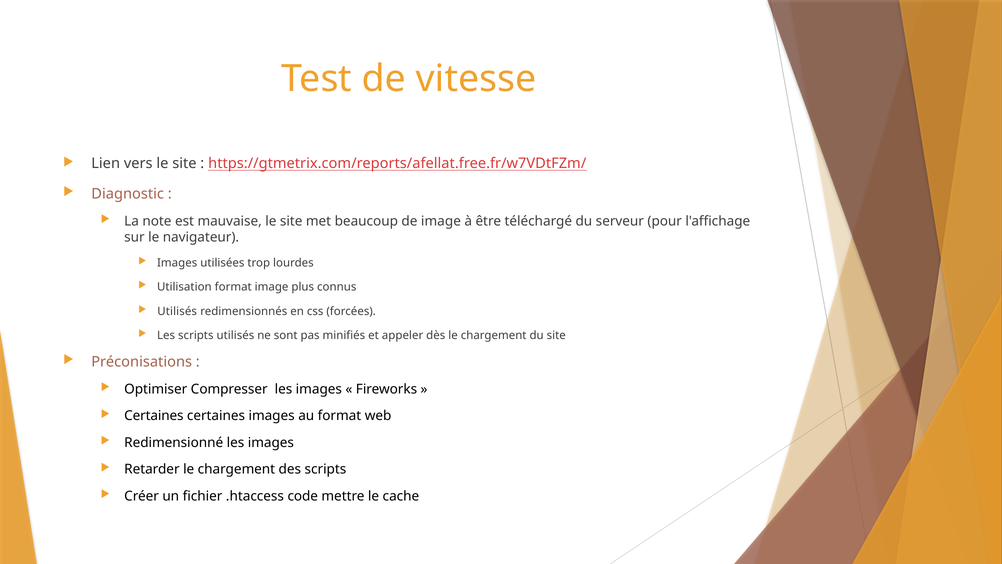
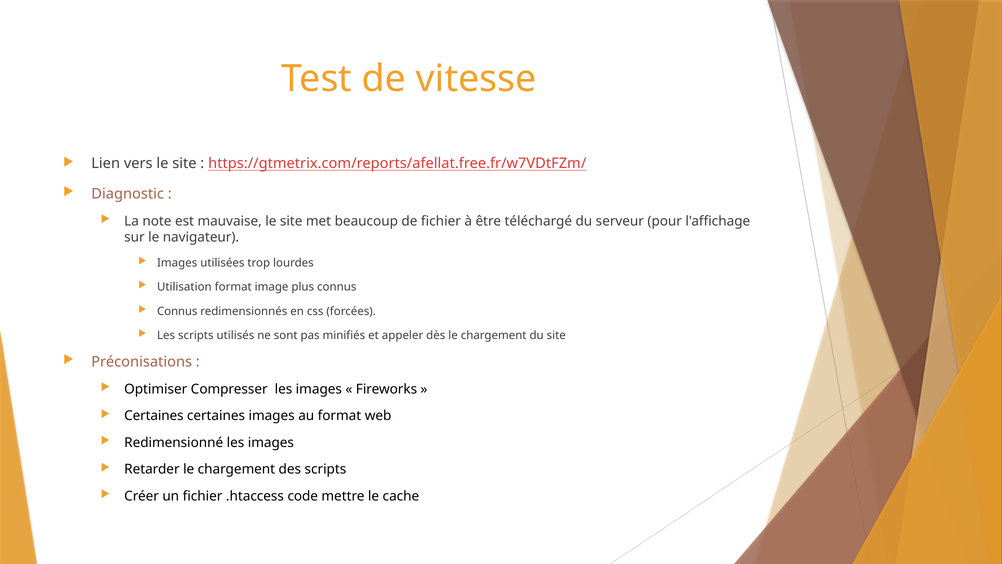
de image: image -> fichier
Utilisés at (177, 311): Utilisés -> Connus
